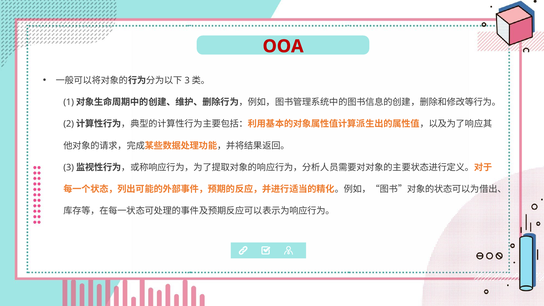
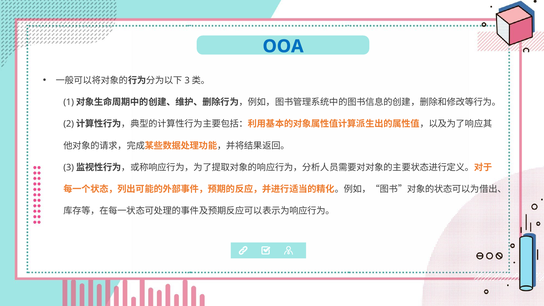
OOA colour: red -> blue
